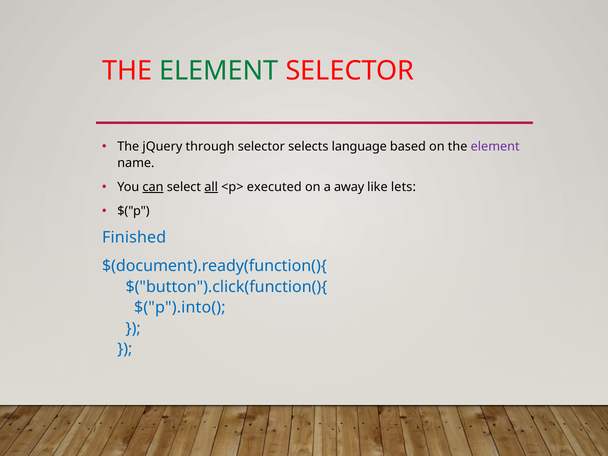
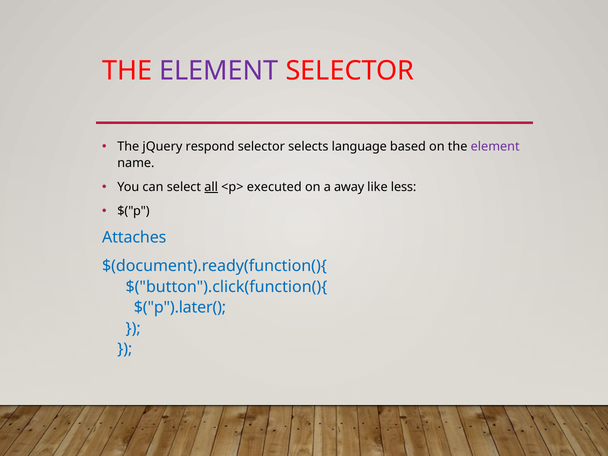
ELEMENT at (219, 71) colour: green -> purple
through: through -> respond
can underline: present -> none
lets: lets -> less
Finished: Finished -> Attaches
$("p").into(: $("p").into( -> $("p").later(
